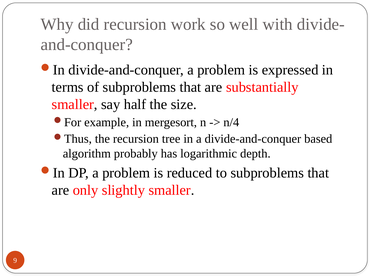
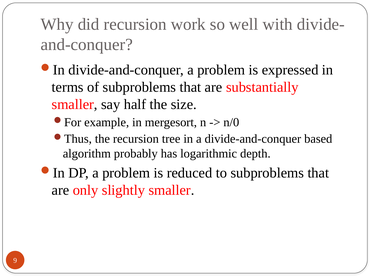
n/4: n/4 -> n/0
